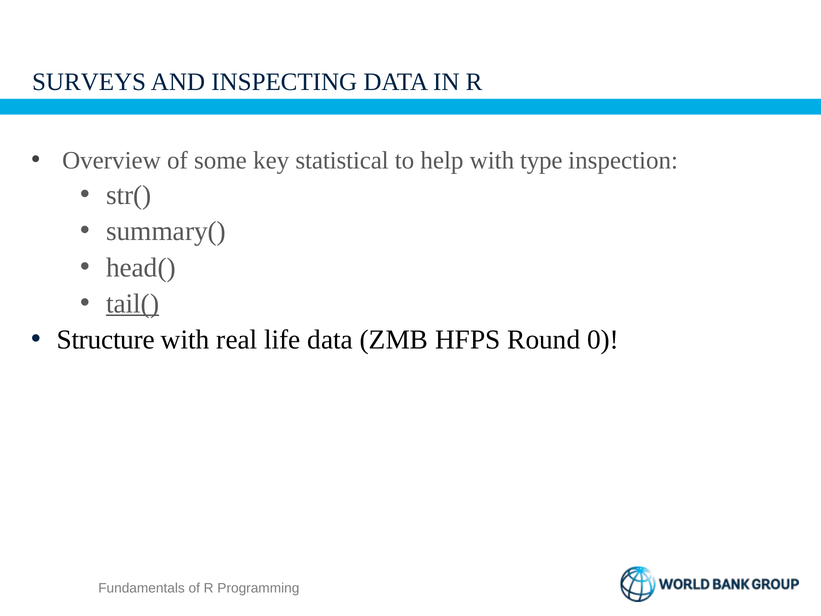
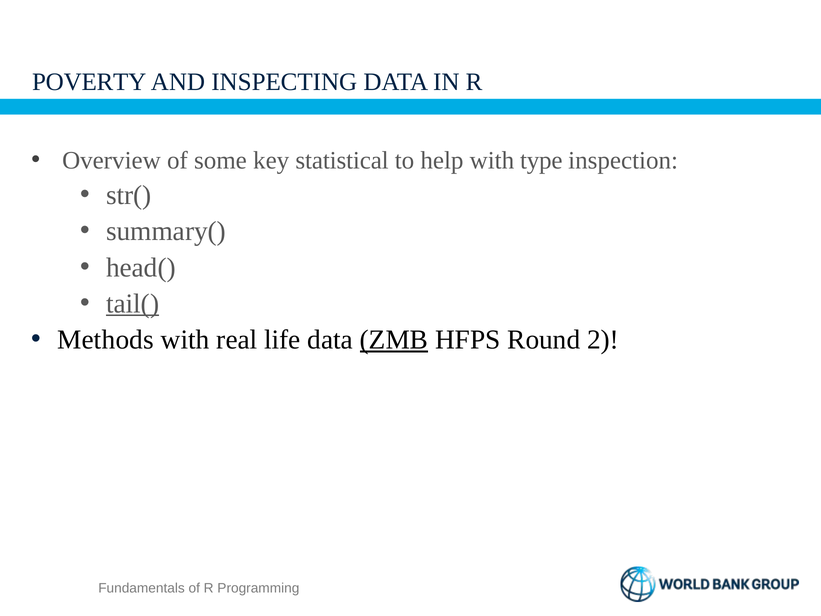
SURVEYS: SURVEYS -> POVERTY
Structure: Structure -> Methods
ZMB underline: none -> present
0: 0 -> 2
